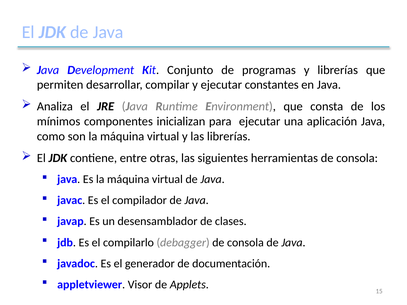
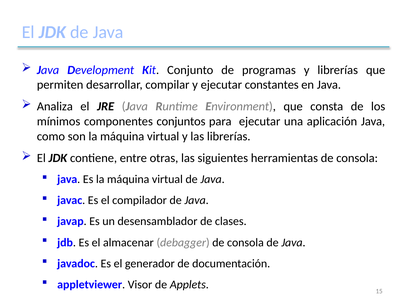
inicializan: inicializan -> conjuntos
compilarlo: compilarlo -> almacenar
